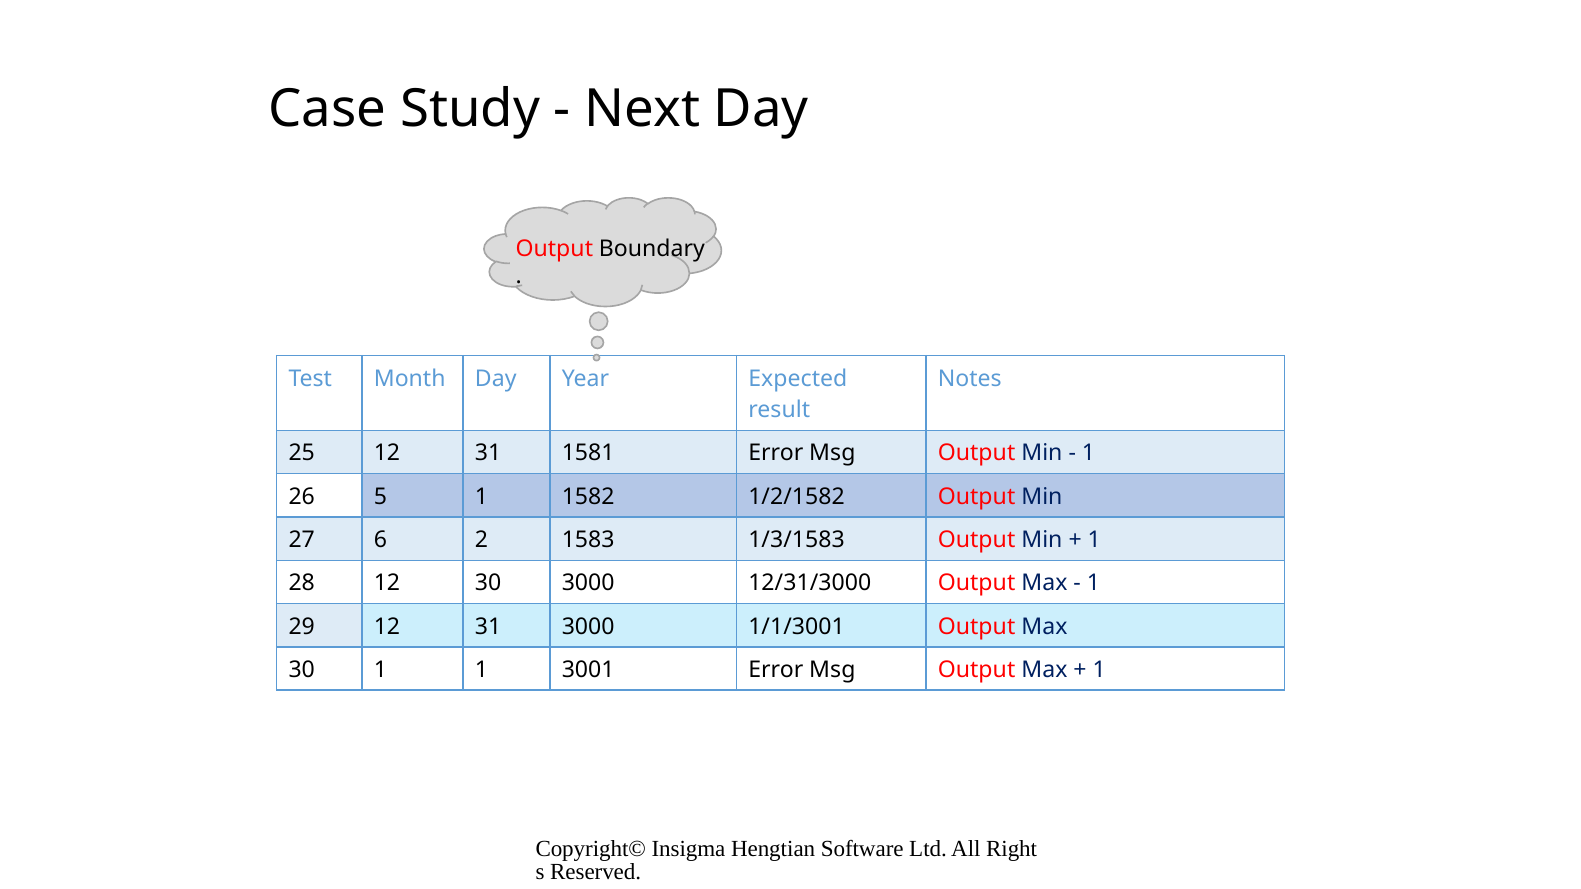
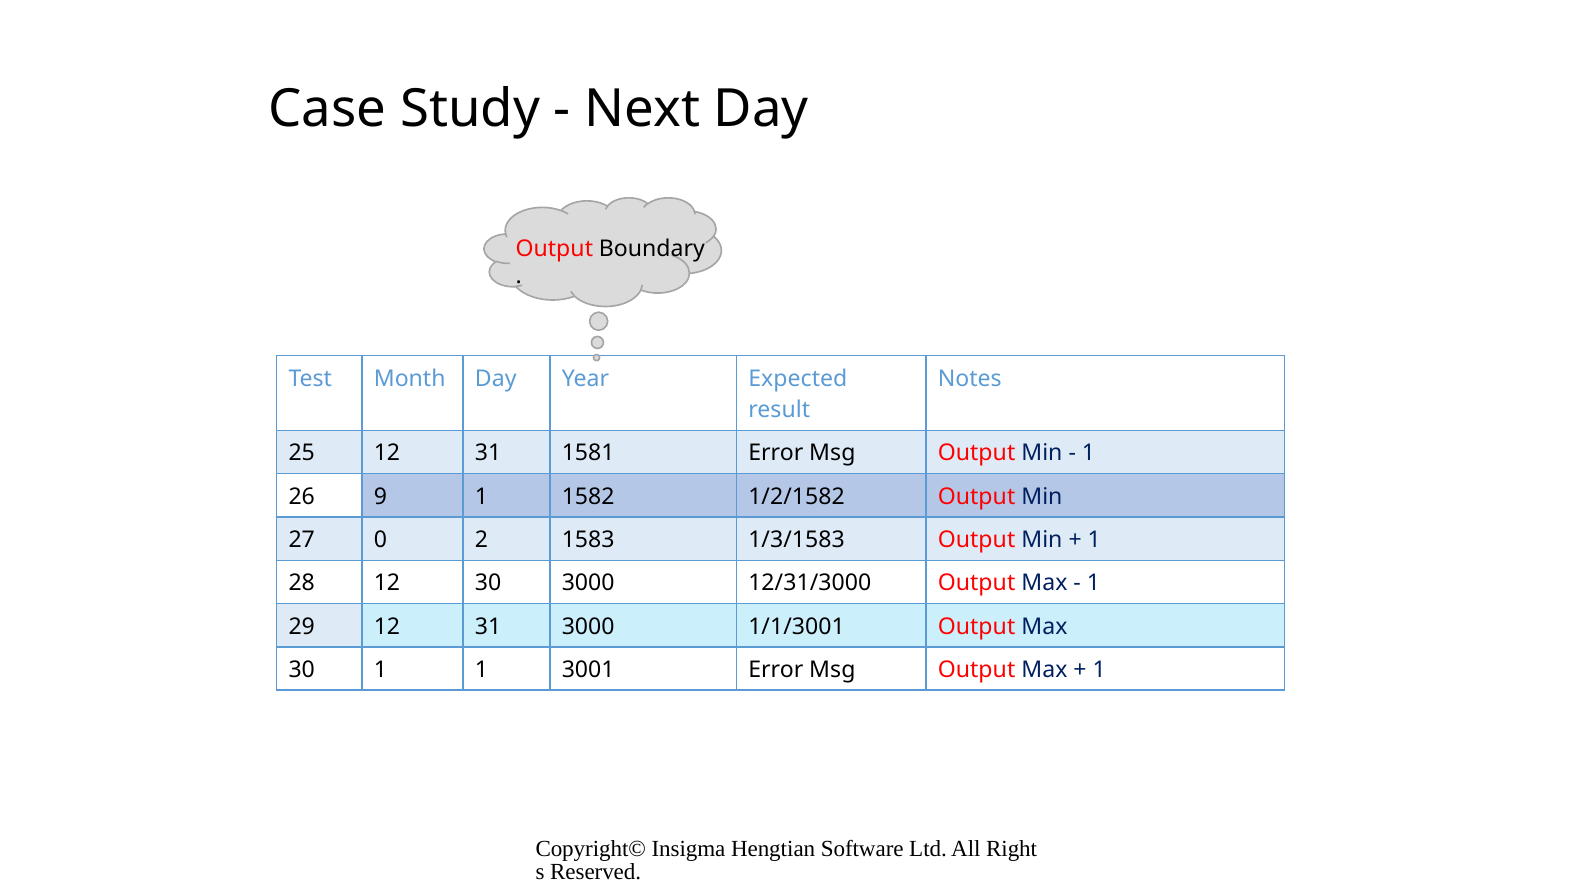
5: 5 -> 9
6: 6 -> 0
